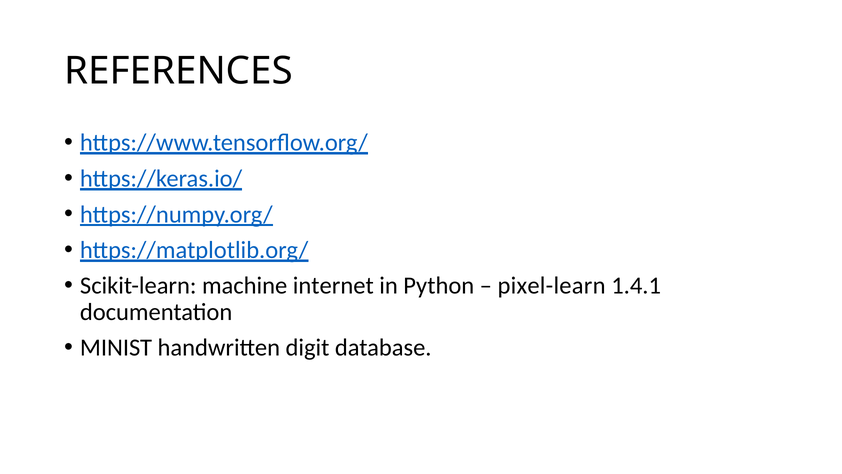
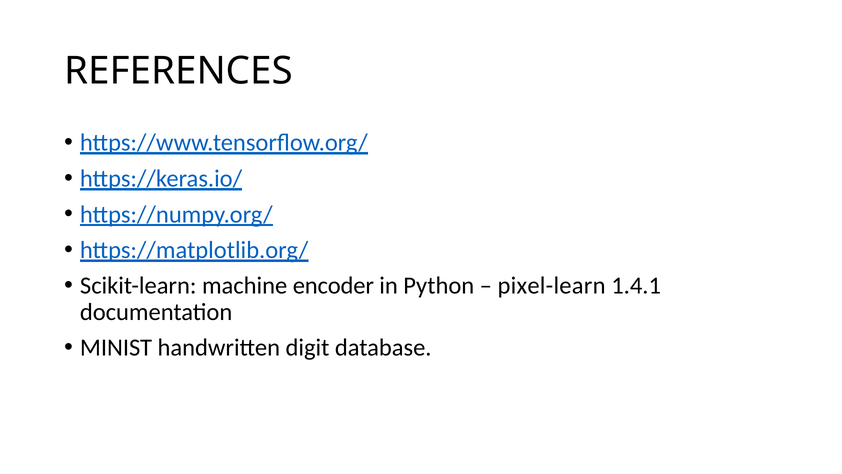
internet: internet -> encoder
